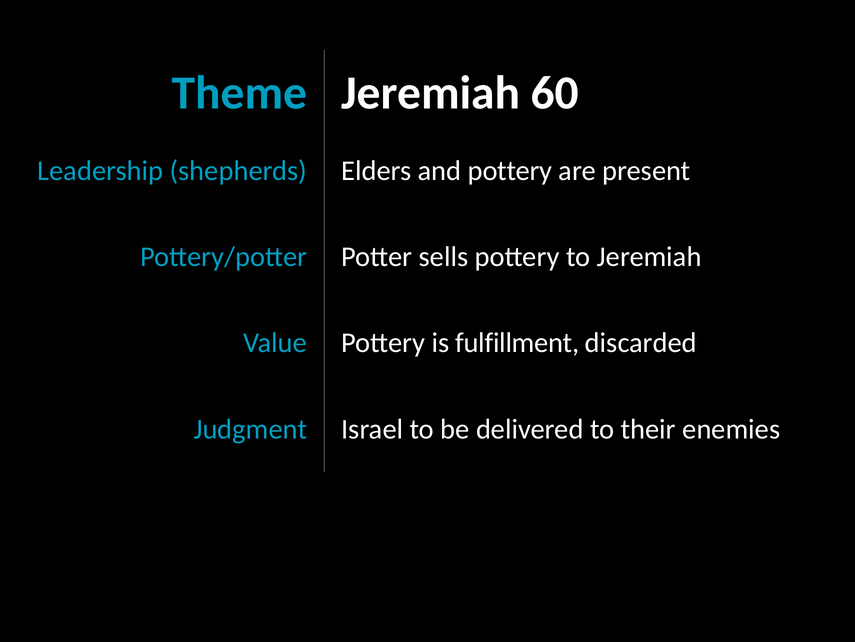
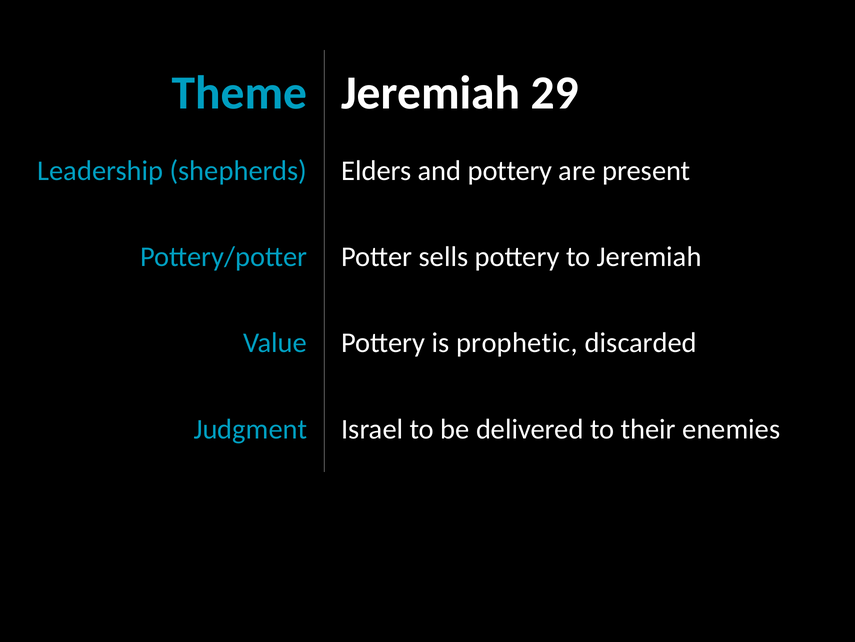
60: 60 -> 29
fulfillment: fulfillment -> prophetic
